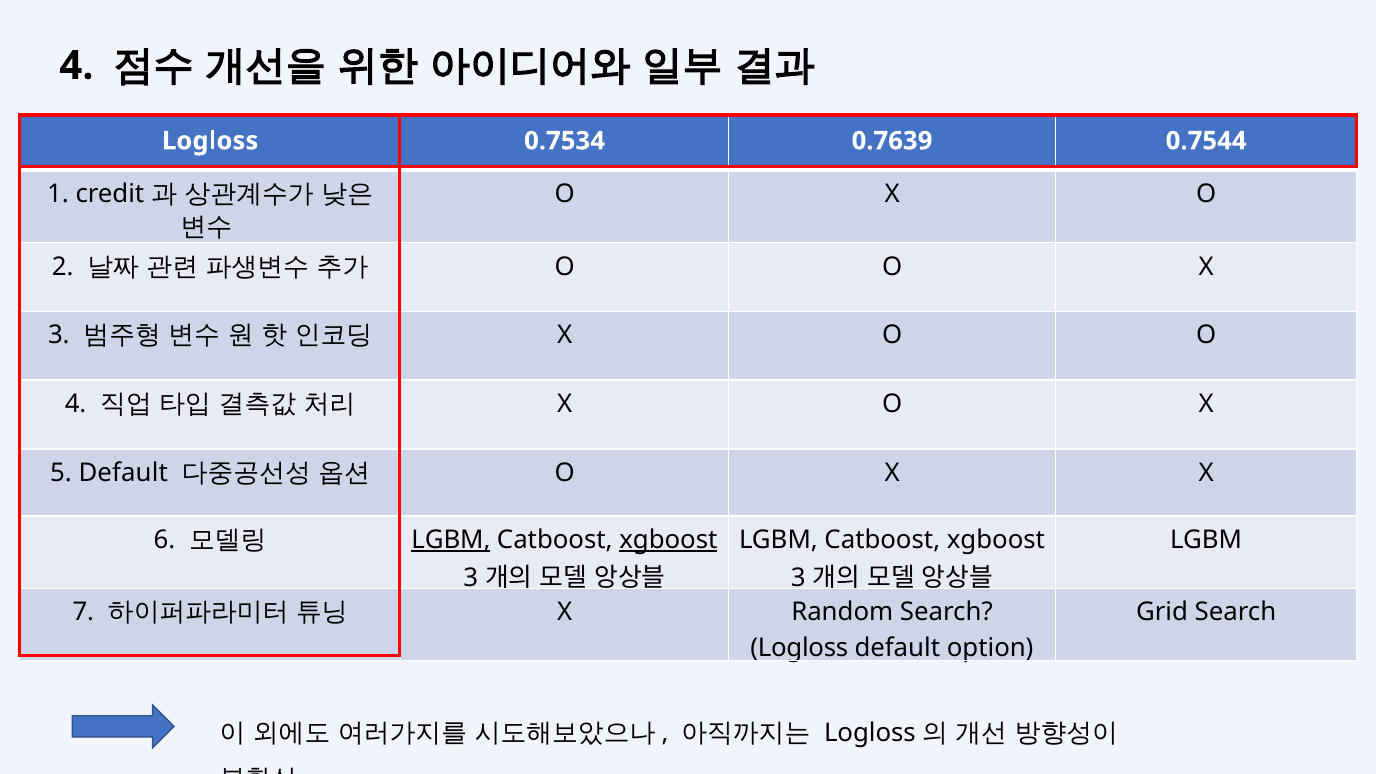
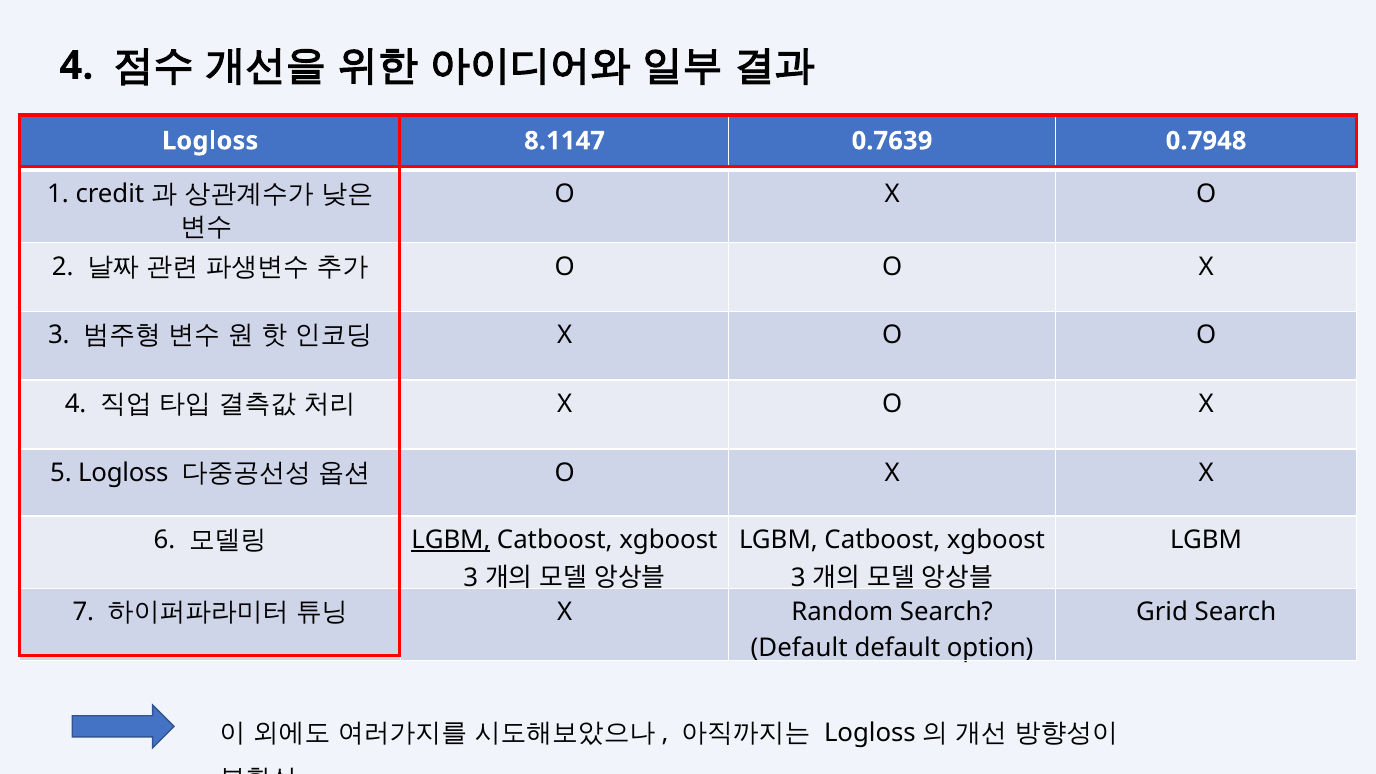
0.7534: 0.7534 -> 8.1147
0.7544: 0.7544 -> 0.7948
5 Default: Default -> Logloss
xgboost at (668, 540) underline: present -> none
Logloss at (799, 648): Logloss -> Default
